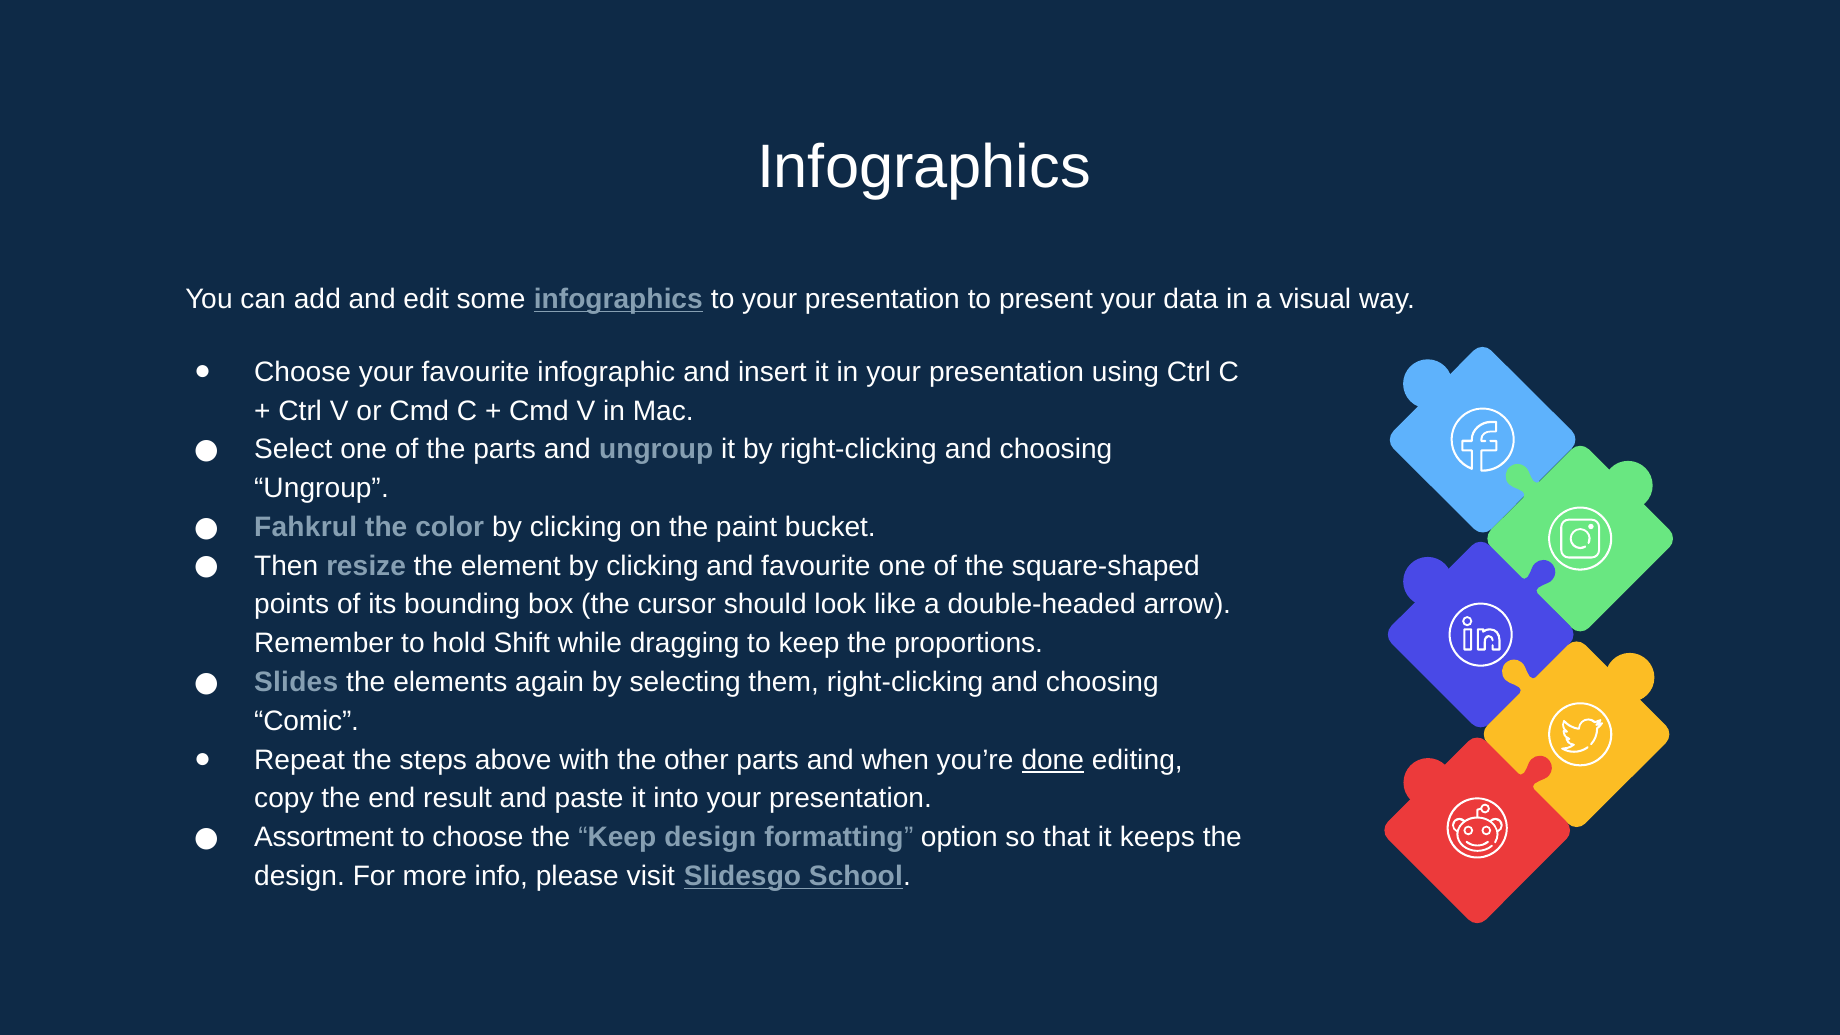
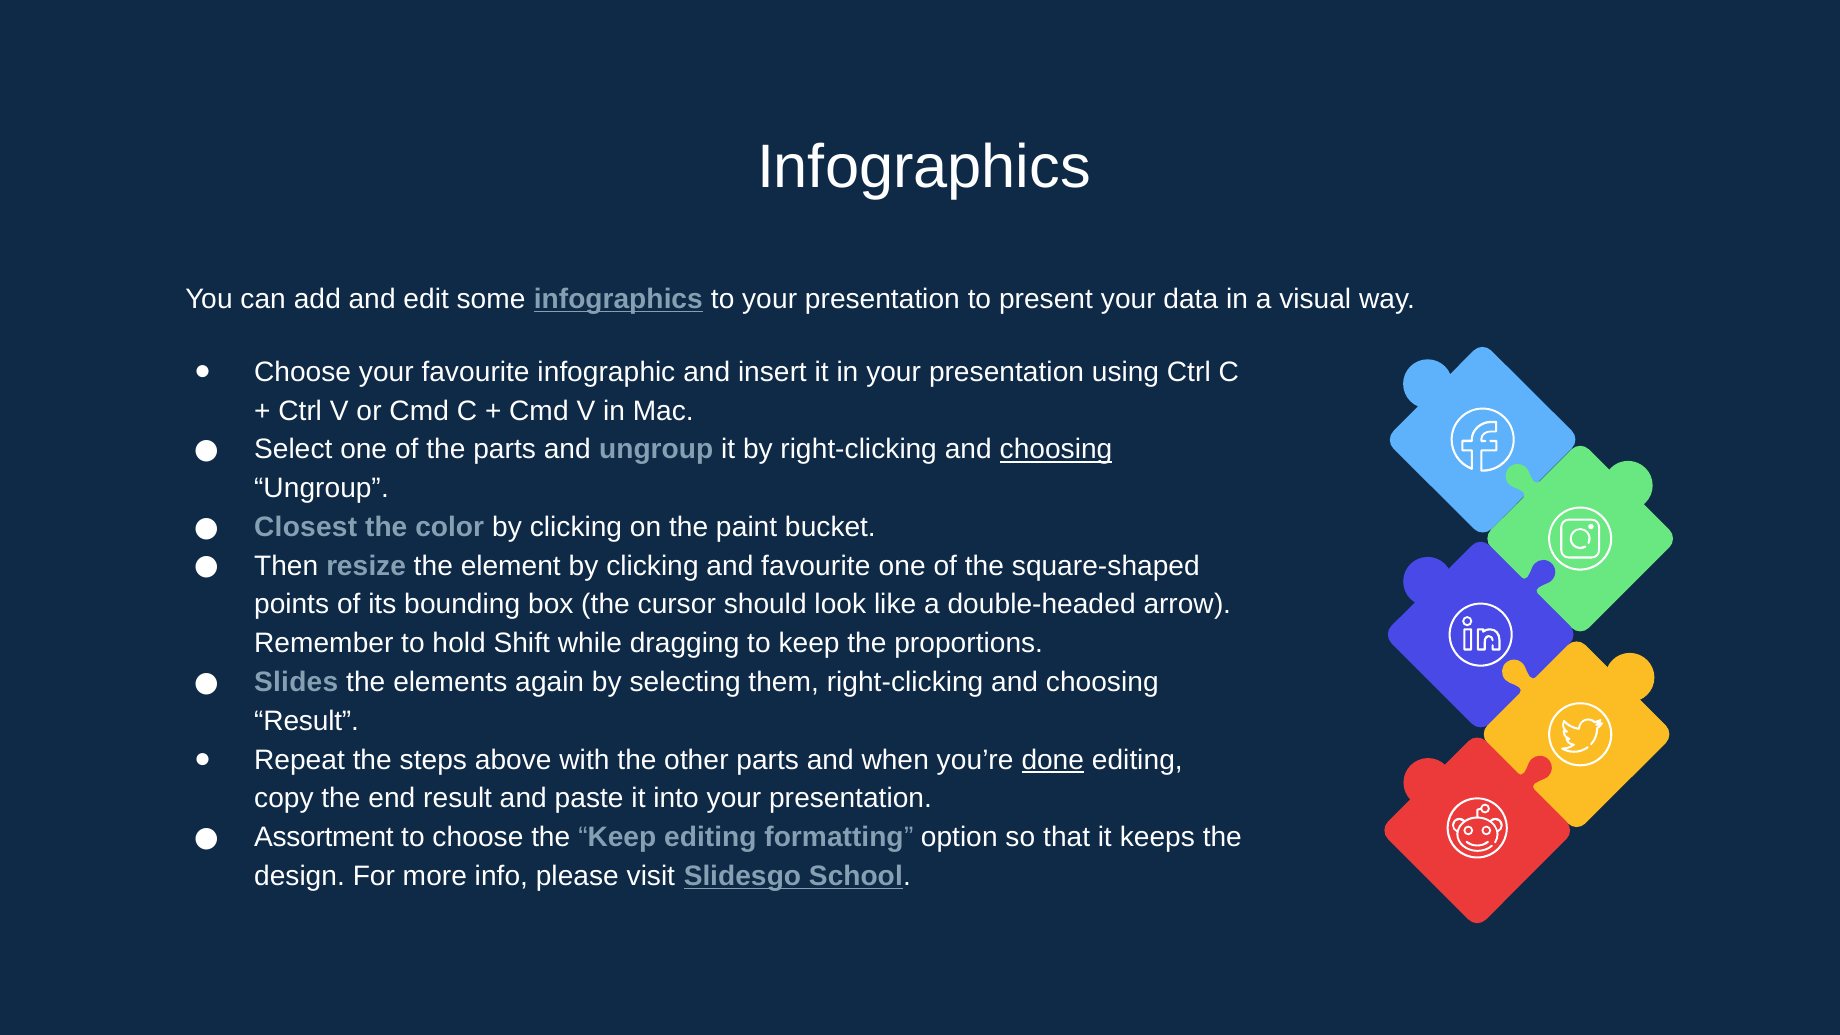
choosing at (1056, 450) underline: none -> present
Fahkrul: Fahkrul -> Closest
Comic at (307, 721): Comic -> Result
Keep design: design -> editing
